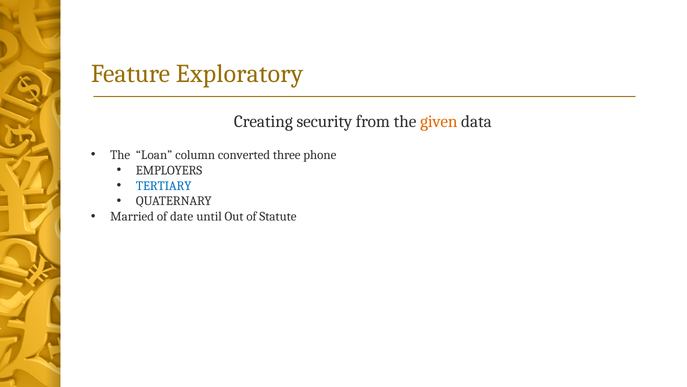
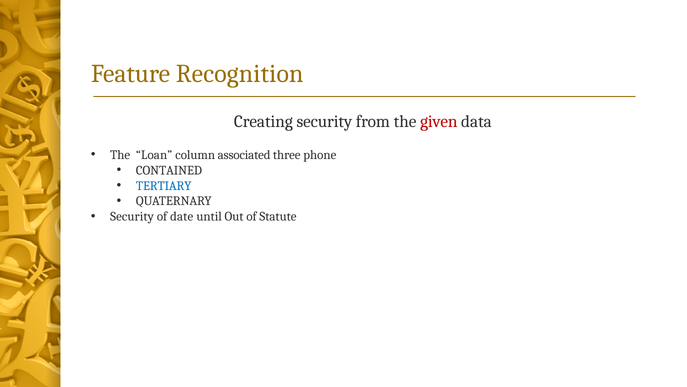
Exploratory: Exploratory -> Recognition
given colour: orange -> red
converted: converted -> associated
EMPLOYERS: EMPLOYERS -> CONTAINED
Married at (132, 216): Married -> Security
